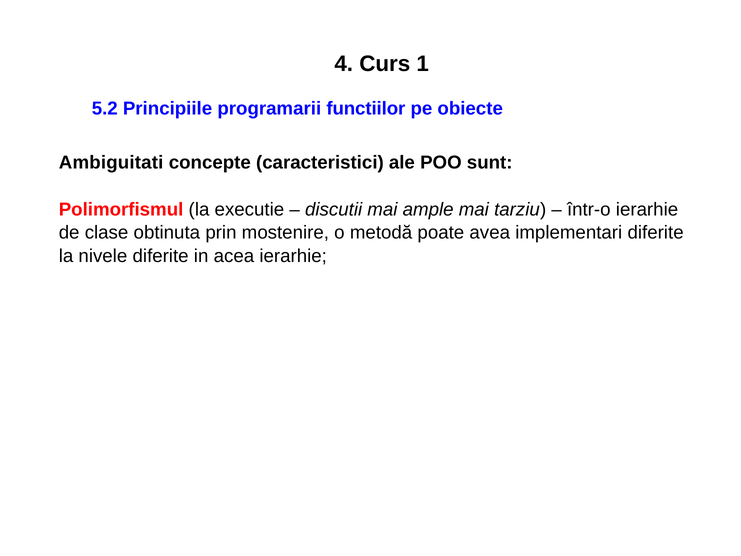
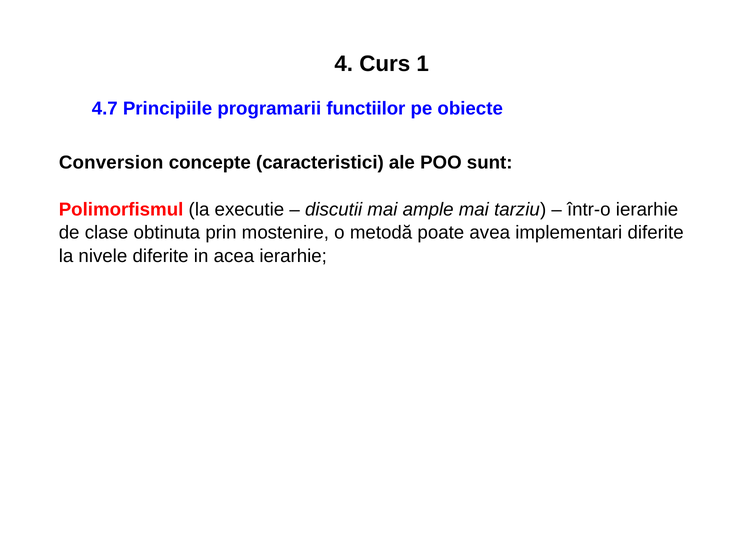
5.2: 5.2 -> 4.7
Ambiguitati: Ambiguitati -> Conversion
